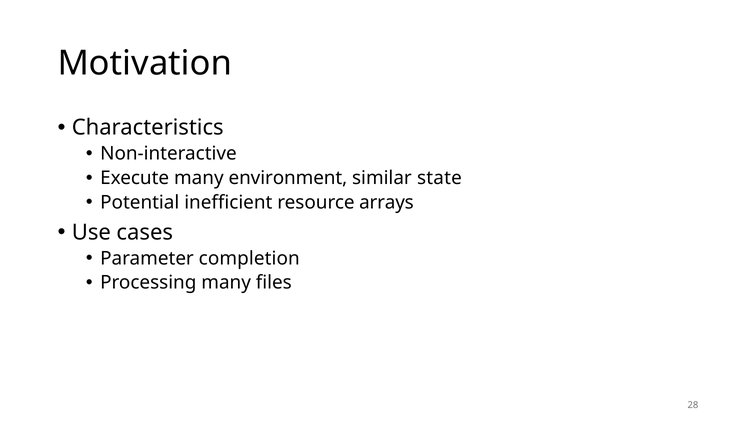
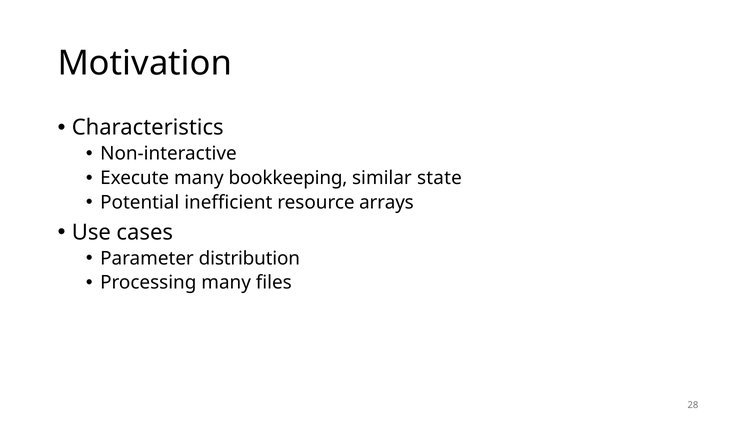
environment: environment -> bookkeeping
completion: completion -> distribution
